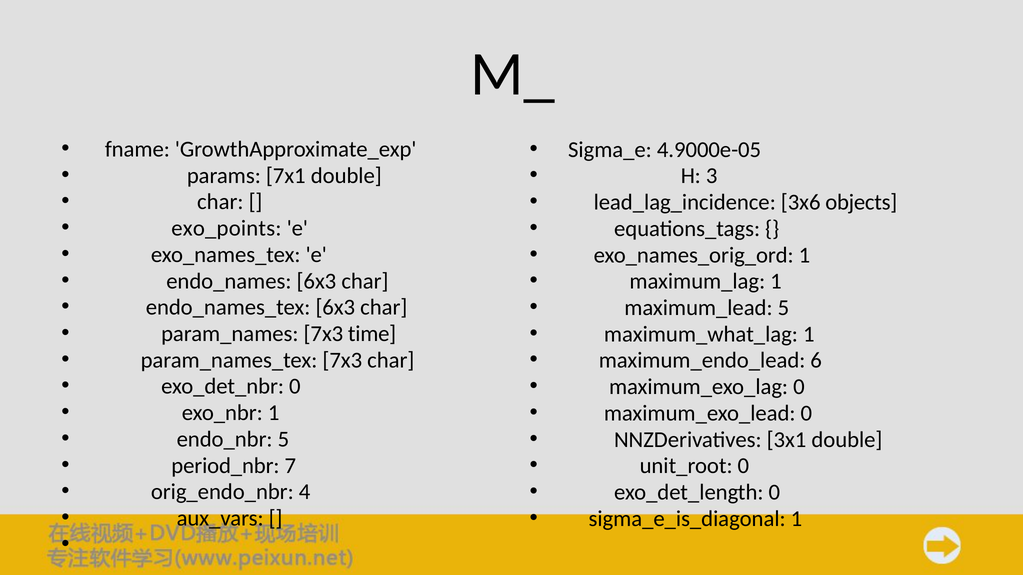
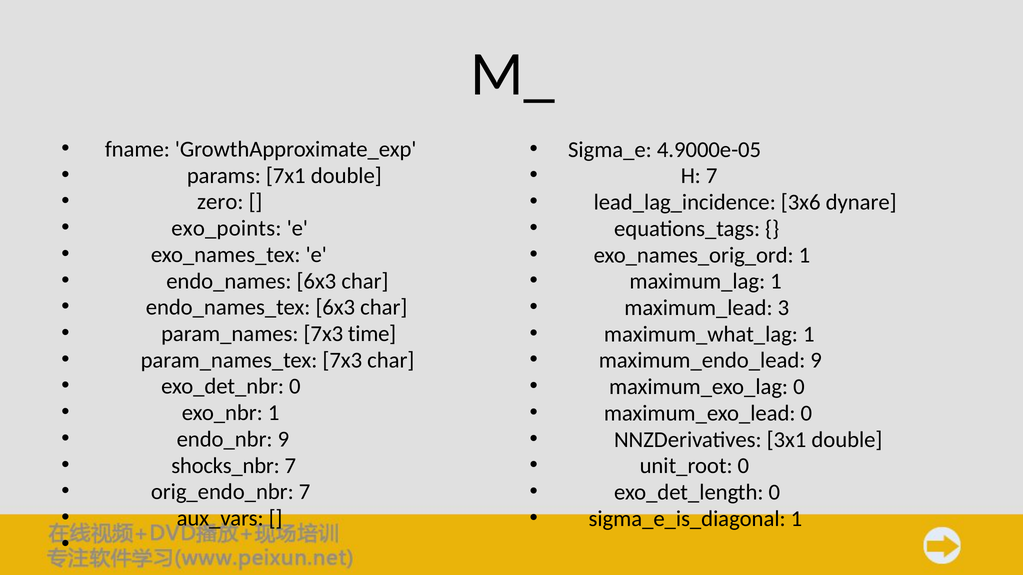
H 3: 3 -> 7
char at (220, 202): char -> zero
objects: objects -> dynare
maximum_lead 5: 5 -> 3
maximum_endo_lead 6: 6 -> 9
endo_nbr 5: 5 -> 9
period_nbr: period_nbr -> shocks_nbr
orig_endo_nbr 4: 4 -> 7
